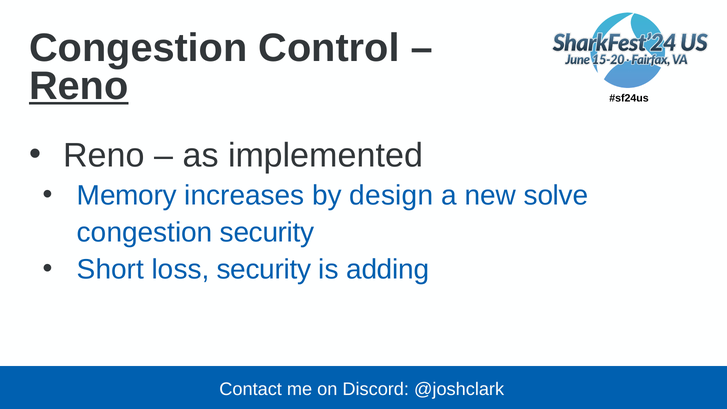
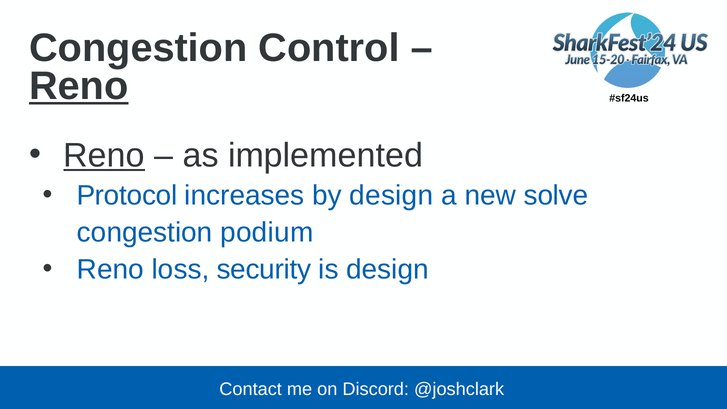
Reno at (104, 155) underline: none -> present
Memory: Memory -> Protocol
congestion security: security -> podium
Short at (110, 270): Short -> Reno
is adding: adding -> design
